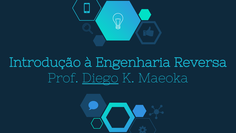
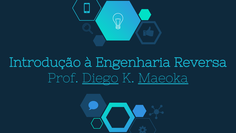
Maeoka underline: none -> present
